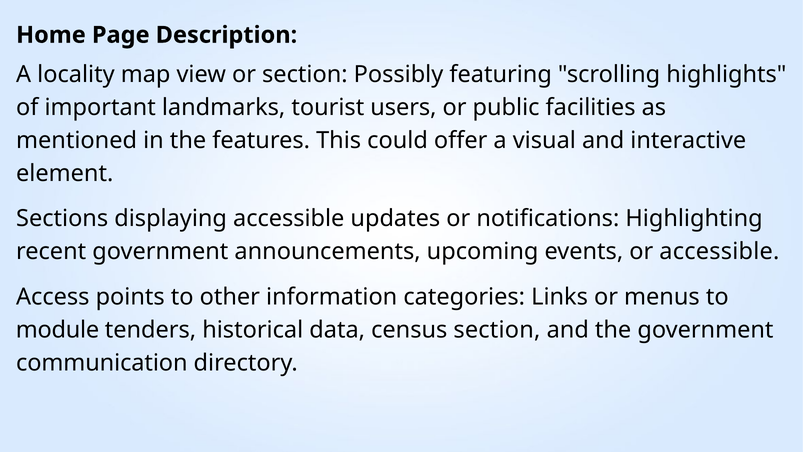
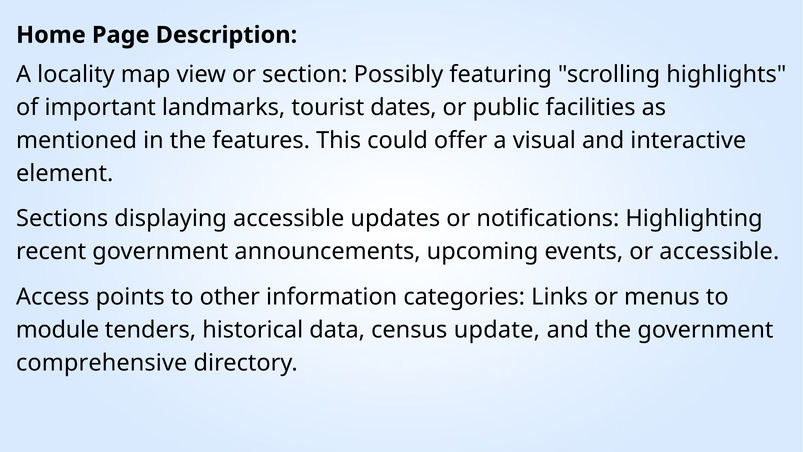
users: users -> dates
census section: section -> update
communication: communication -> comprehensive
